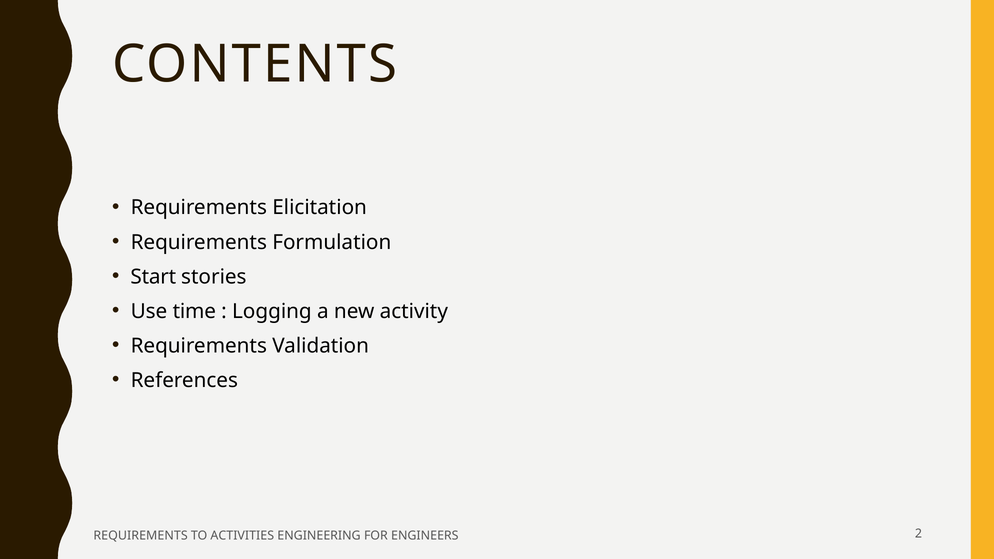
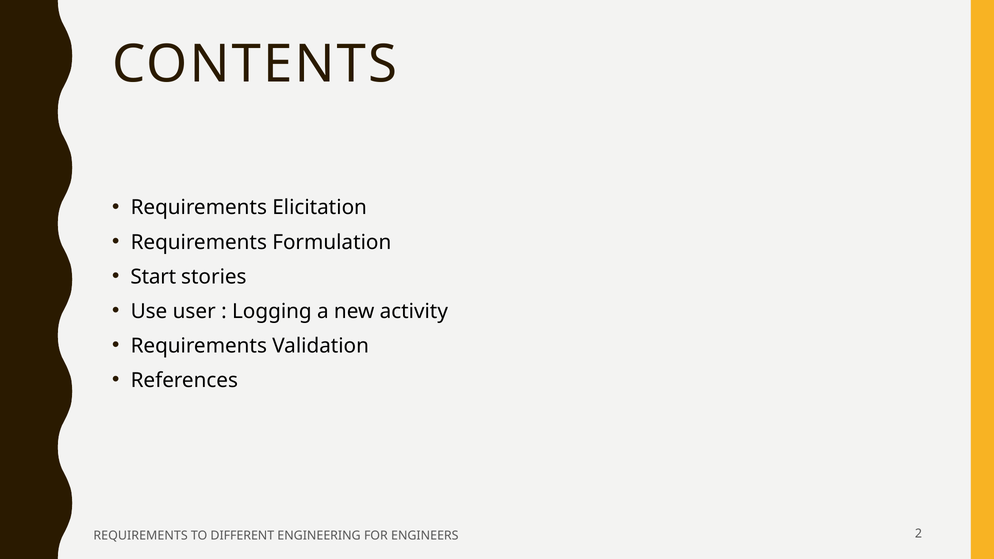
time: time -> user
ACTIVITIES: ACTIVITIES -> DIFFERENT
